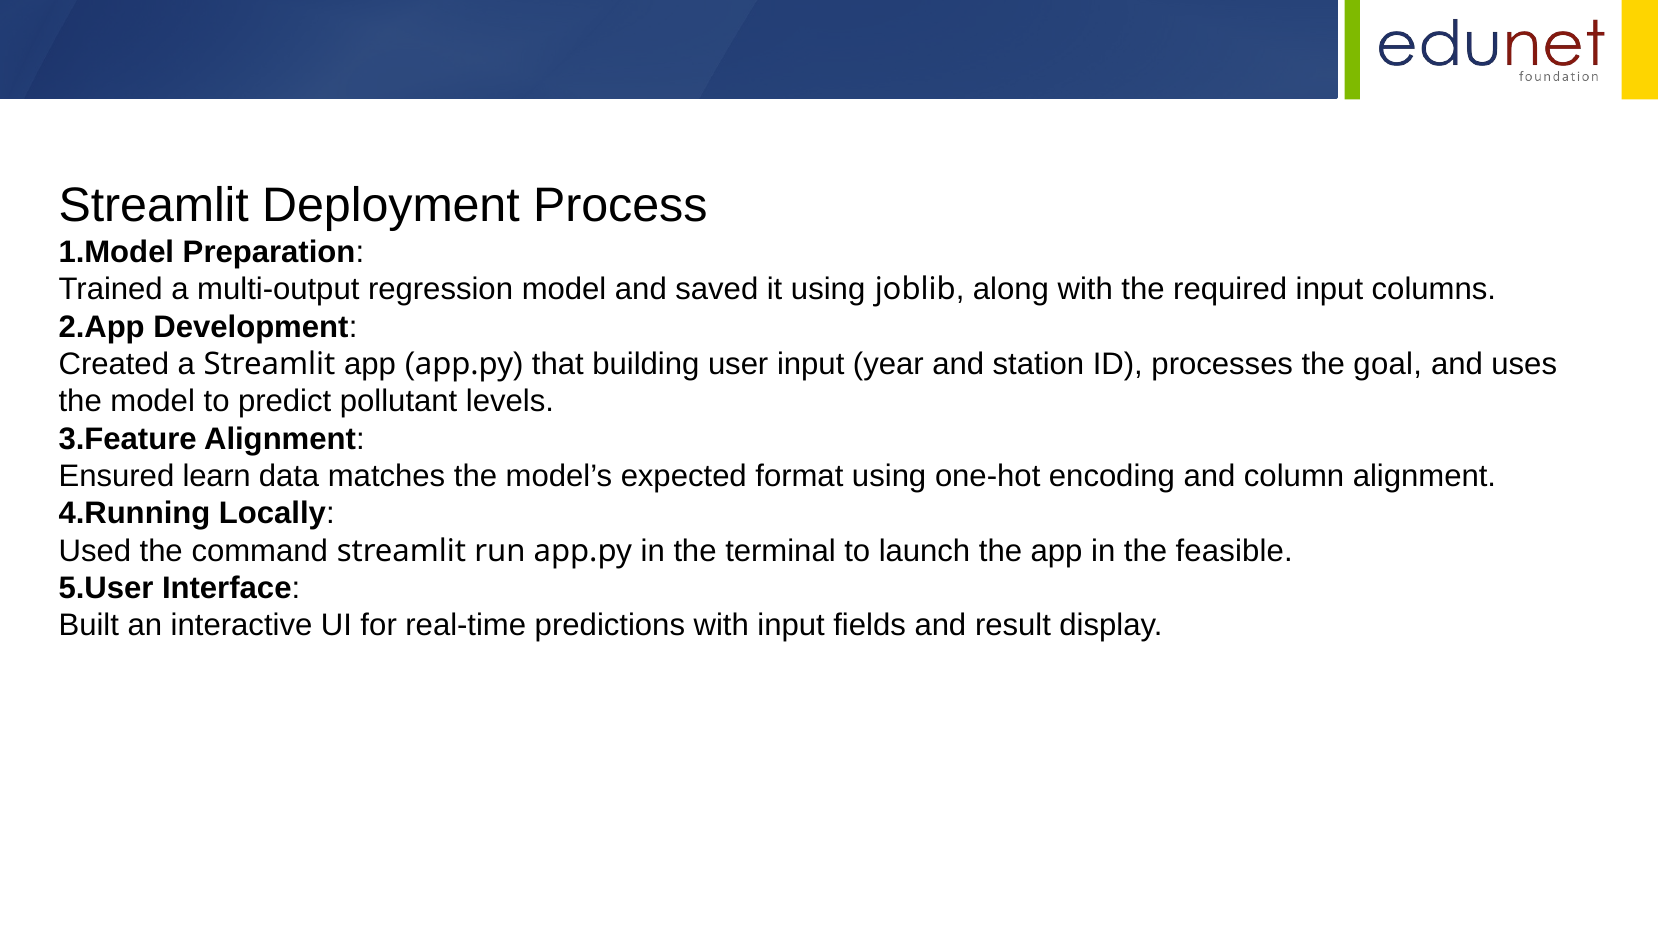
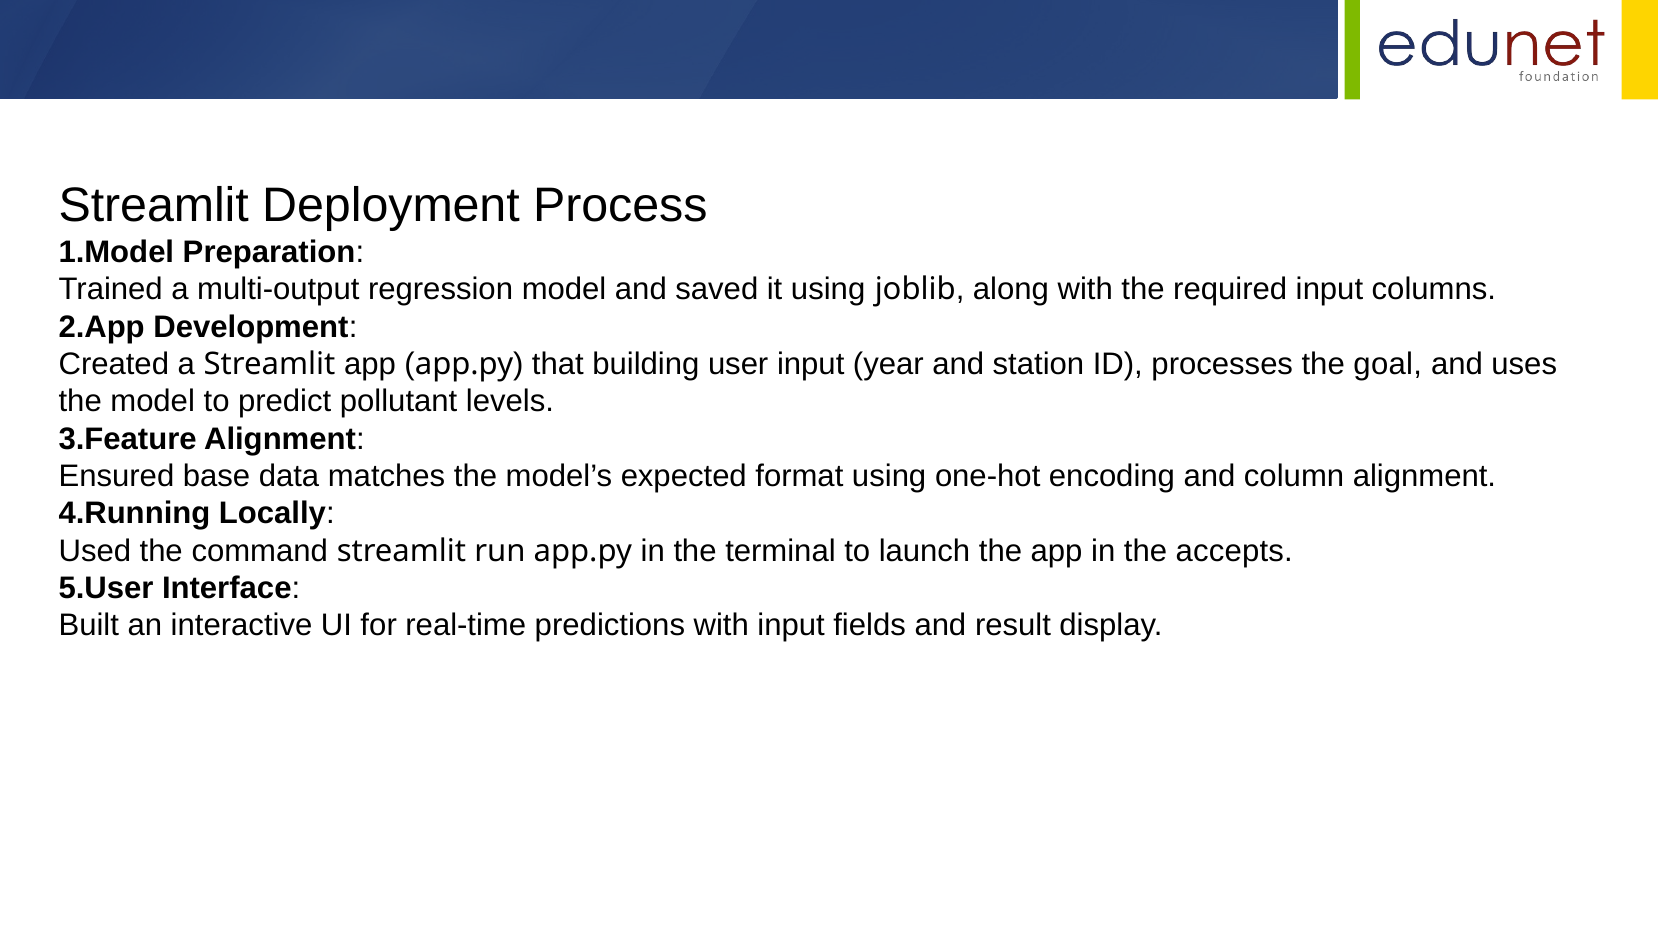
learn: learn -> base
feasible: feasible -> accepts
